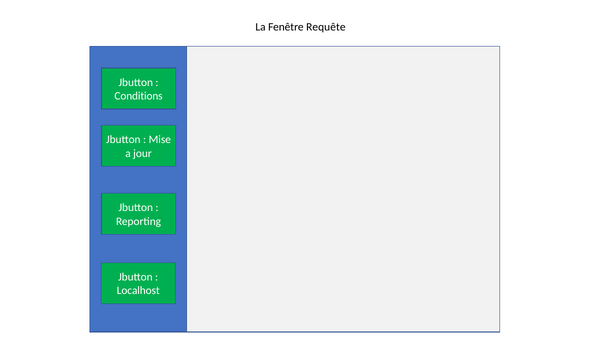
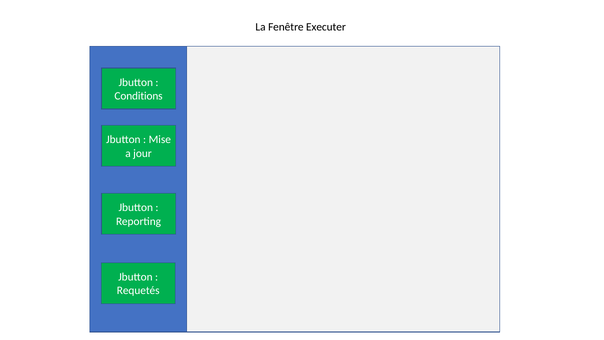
Requête: Requête -> Executer
Localhost: Localhost -> Requetés
